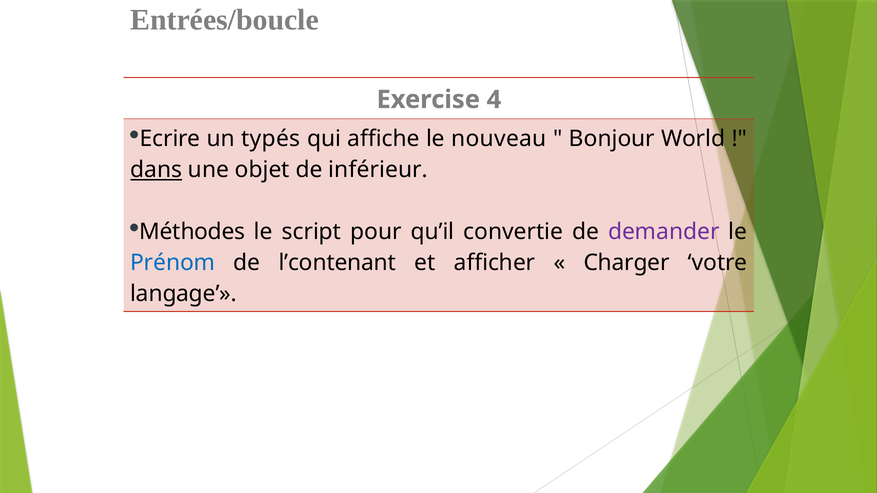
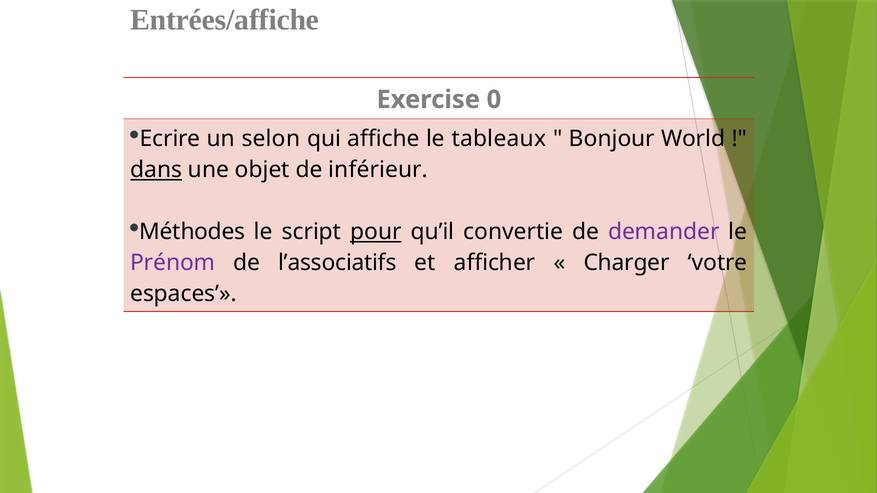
Entrées/boucle: Entrées/boucle -> Entrées/affiche
4: 4 -> 0
typés: typés -> selon
nouveau: nouveau -> tableaux
pour underline: none -> present
Prénom colour: blue -> purple
l’contenant: l’contenant -> l’associatifs
langage: langage -> espaces
